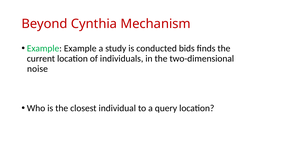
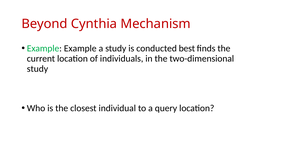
bids: bids -> best
noise at (37, 69): noise -> study
